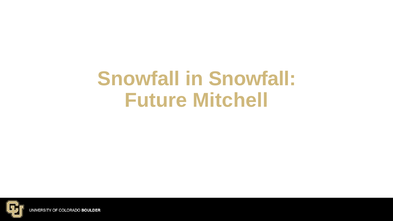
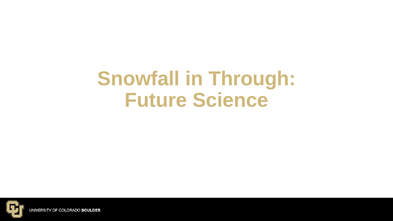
in Snowfall: Snowfall -> Through
Mitchell: Mitchell -> Science
